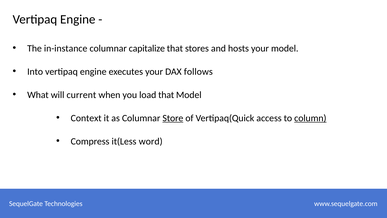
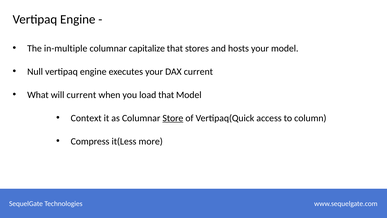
in-instance: in-instance -> in-multiple
Into: Into -> Null
DAX follows: follows -> current
column underline: present -> none
word: word -> more
